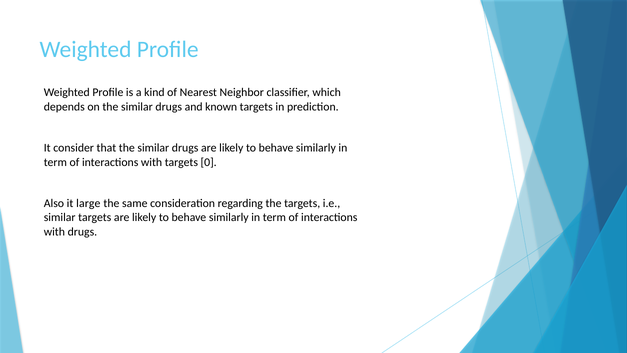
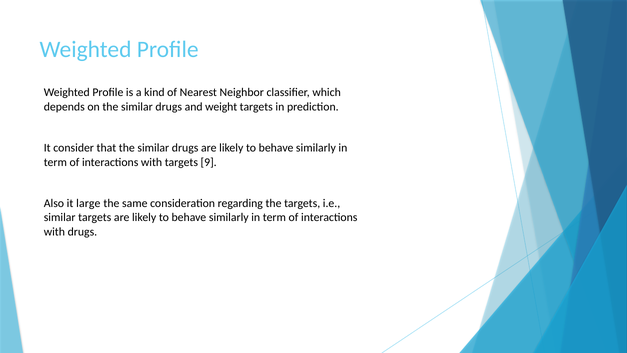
known: known -> weight
0: 0 -> 9
